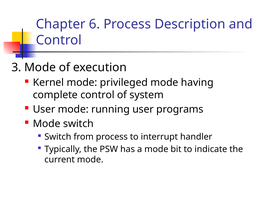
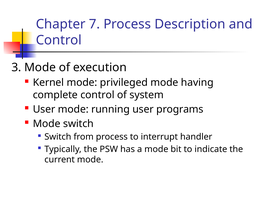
6: 6 -> 7
